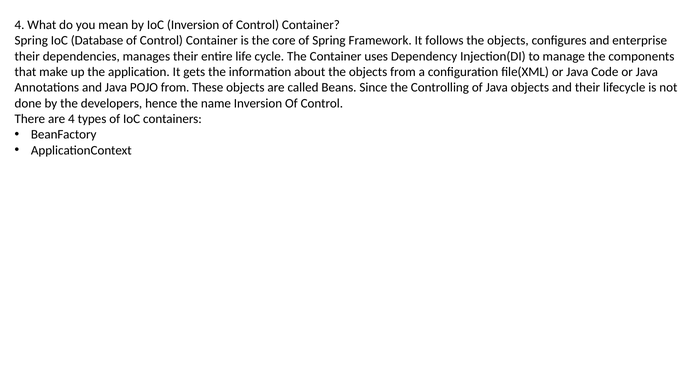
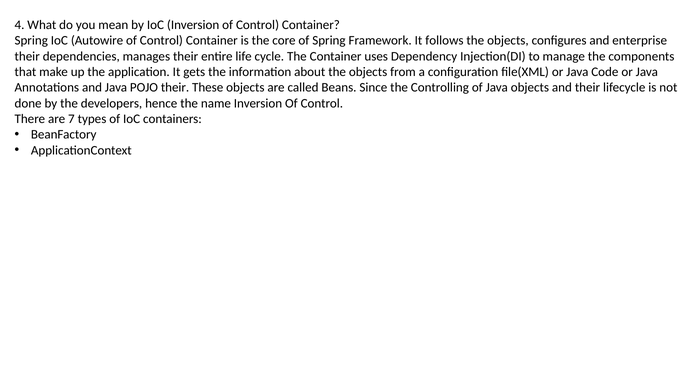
Database: Database -> Autowire
POJO from: from -> their
are 4: 4 -> 7
